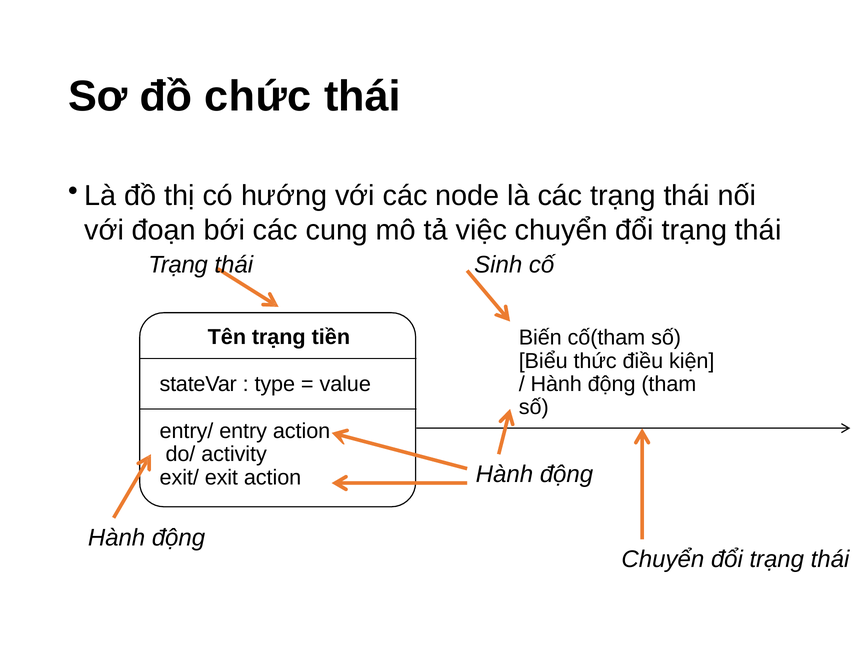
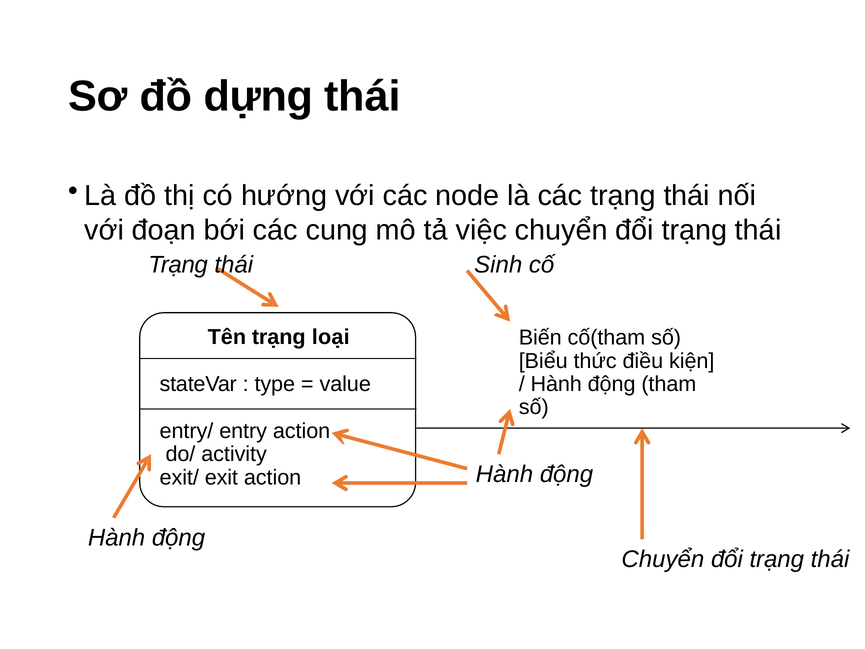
chức: chức -> dựng
tiền: tiền -> loại
